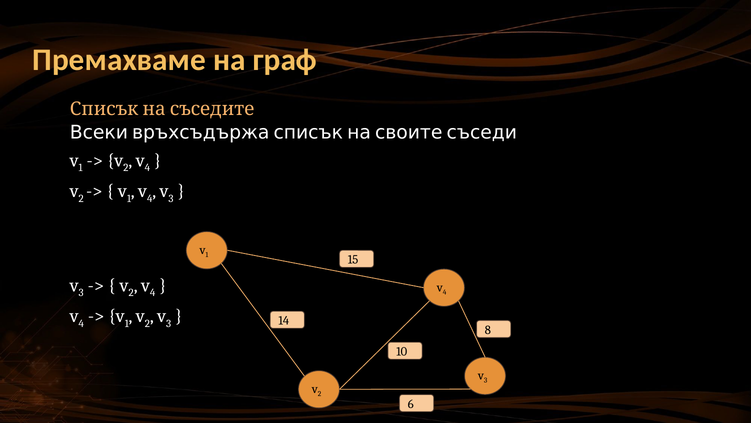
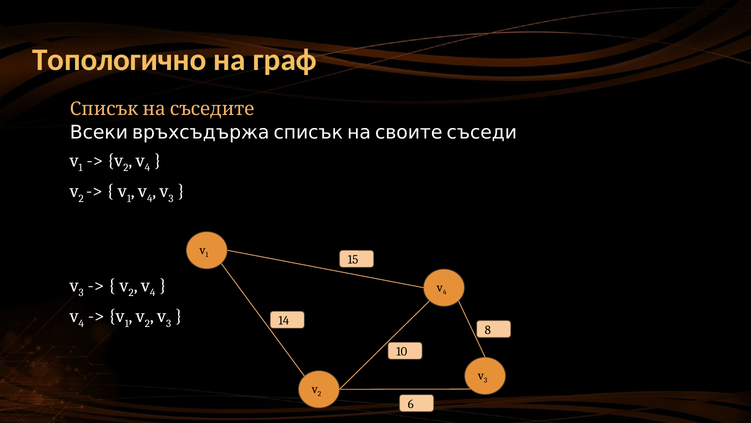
Премахваме: Премахваме -> Топологично
